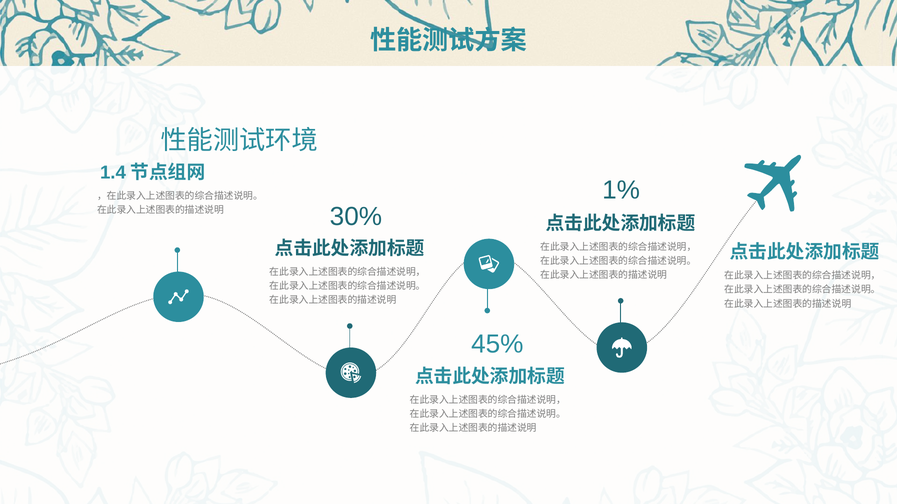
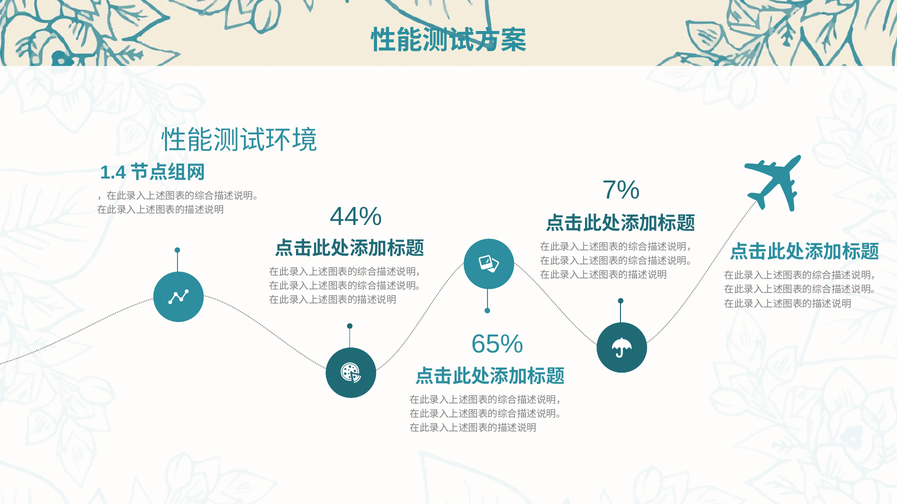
1%: 1% -> 7%
30%: 30% -> 44%
45%: 45% -> 65%
